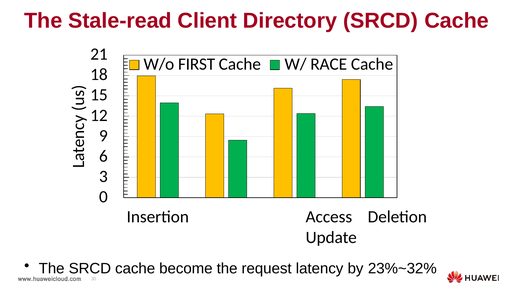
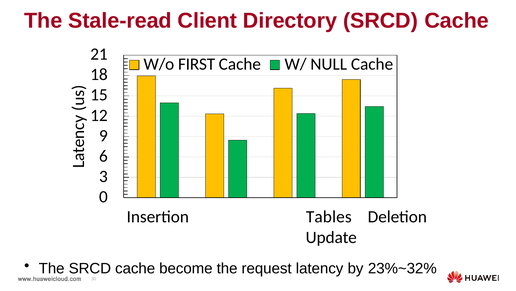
RACE: RACE -> NULL
Access: Access -> Tables
